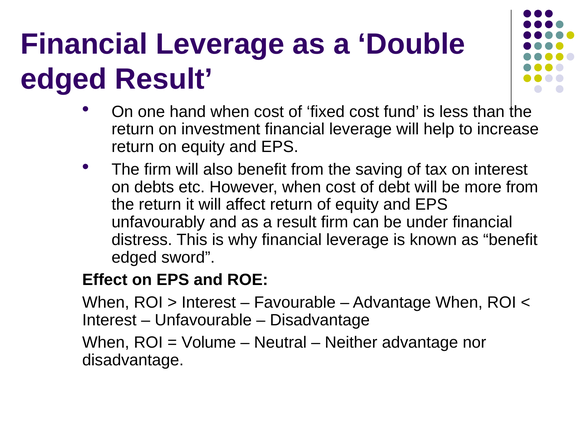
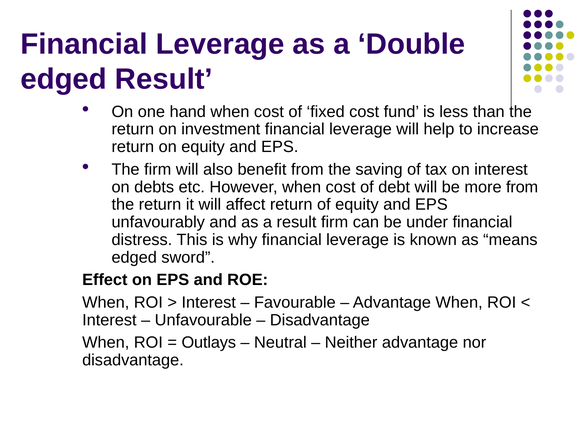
as benefit: benefit -> means
Volume: Volume -> Outlays
